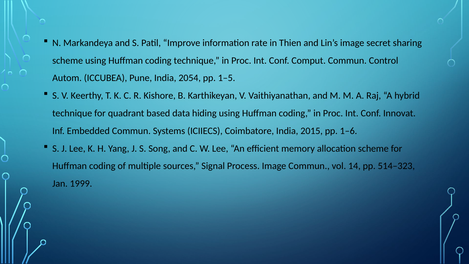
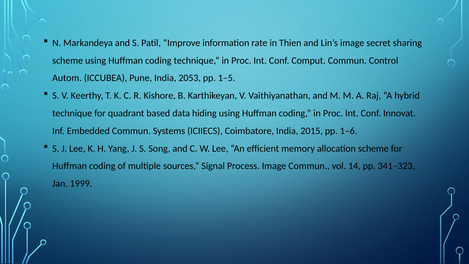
2054: 2054 -> 2053
514–323: 514–323 -> 341–323
